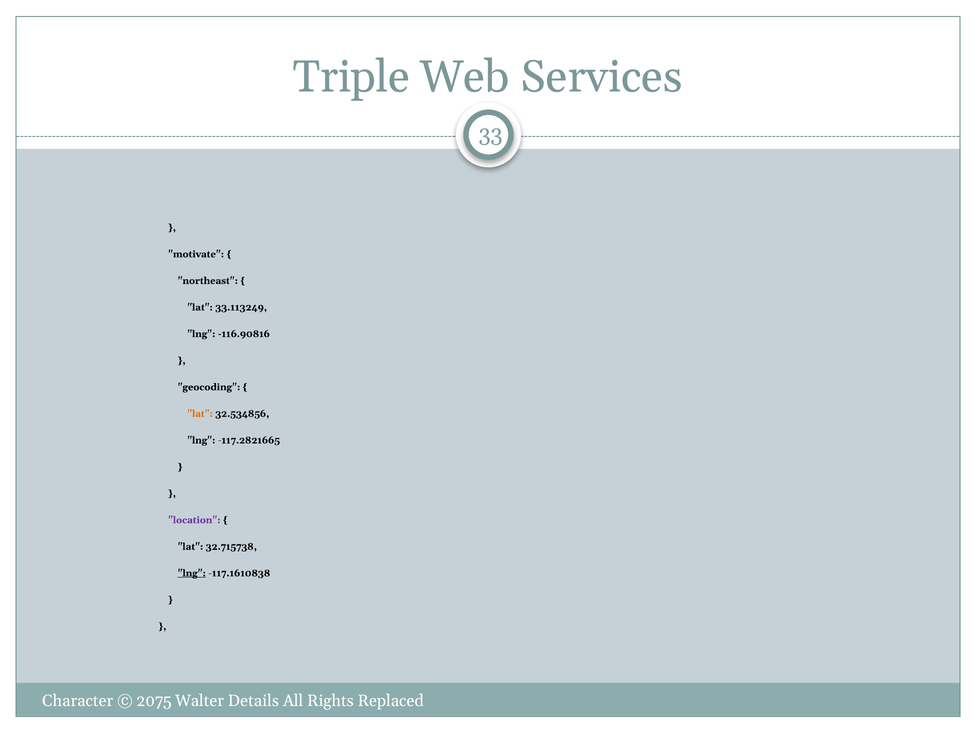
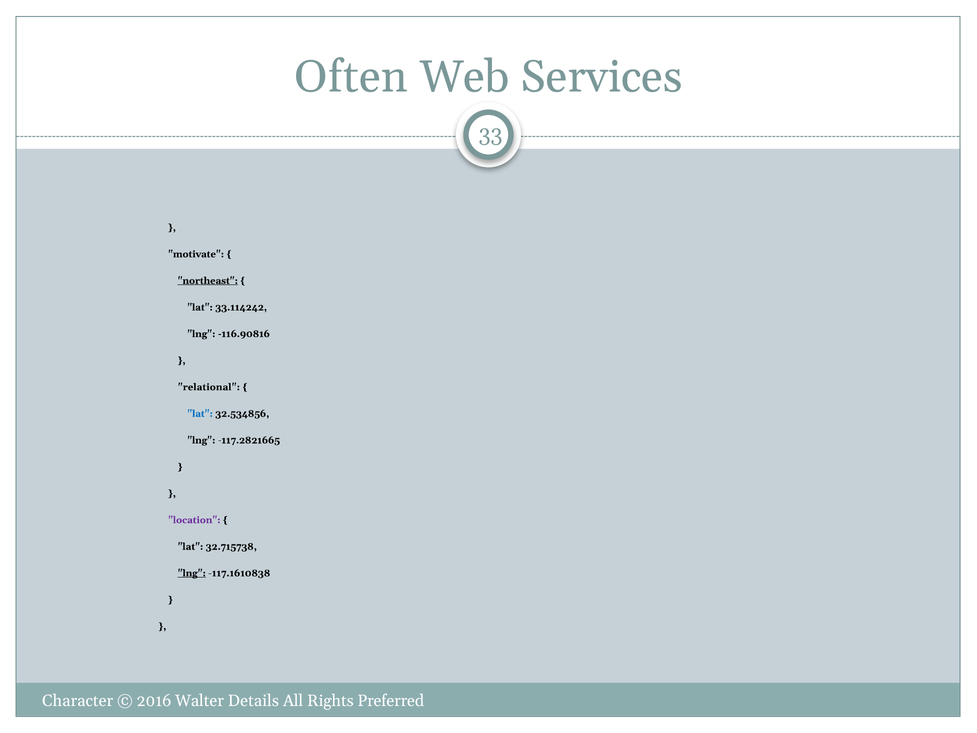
Triple: Triple -> Often
northeast underline: none -> present
33.113249: 33.113249 -> 33.114242
geocoding: geocoding -> relational
lat at (200, 414) colour: orange -> blue
2075: 2075 -> 2016
Replaced: Replaced -> Preferred
